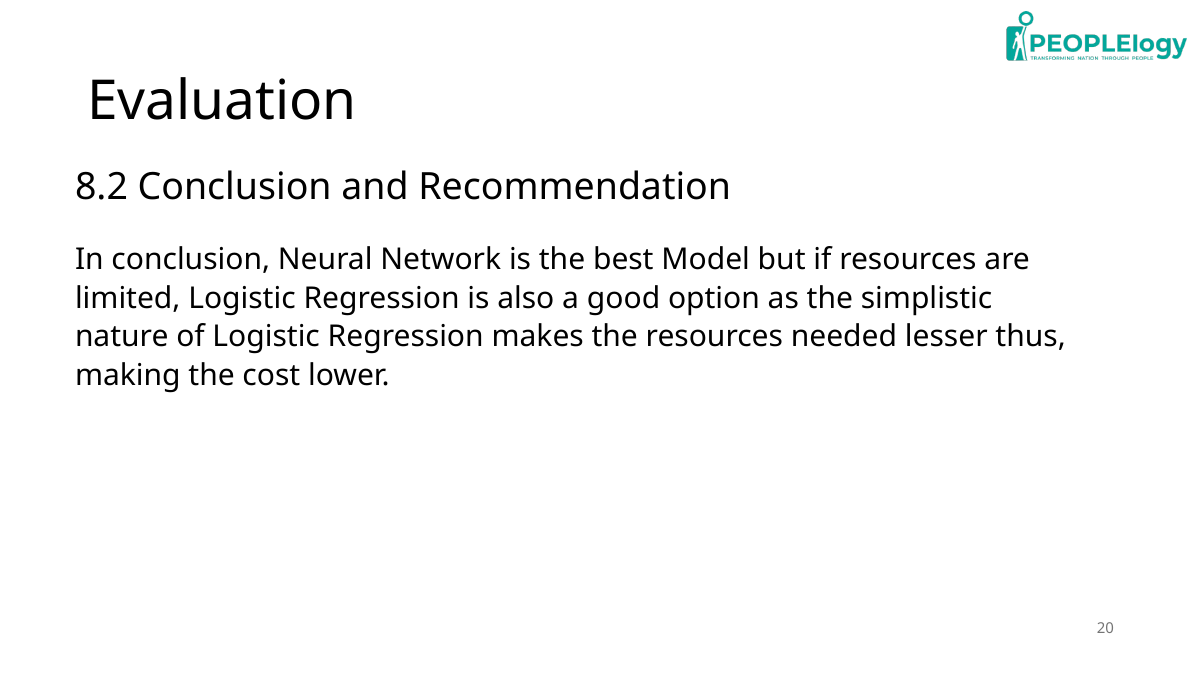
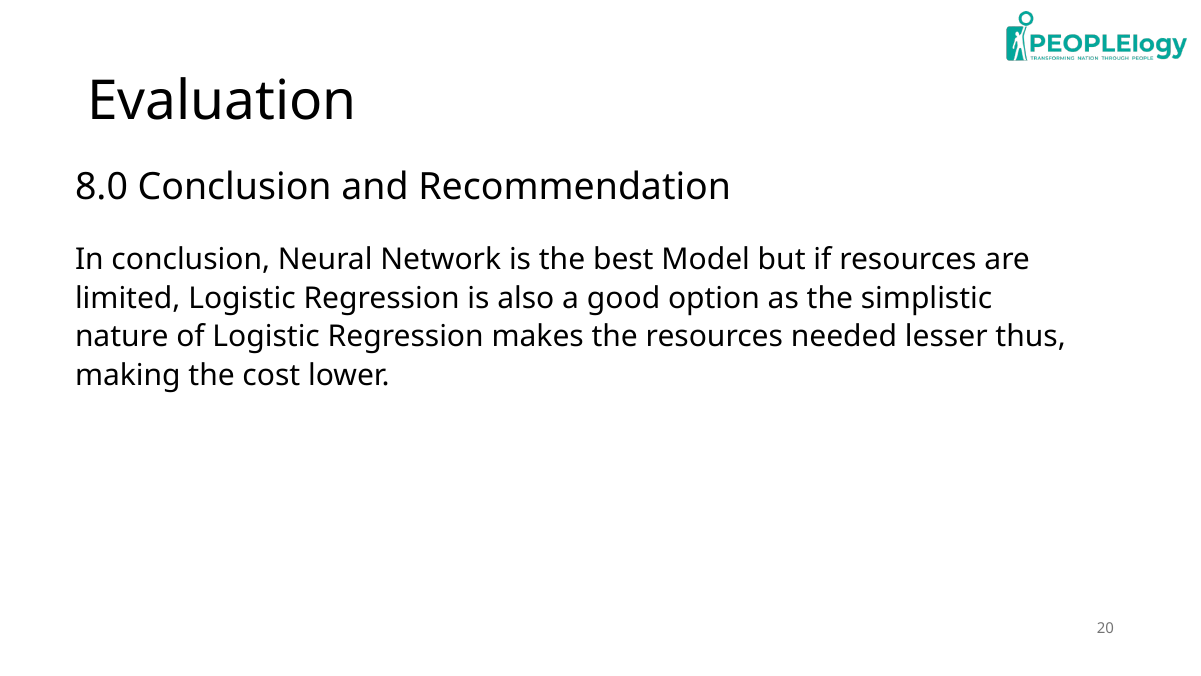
8.2: 8.2 -> 8.0
